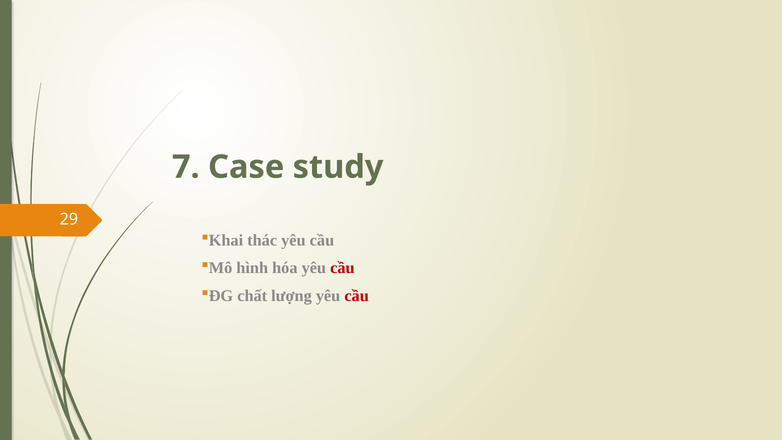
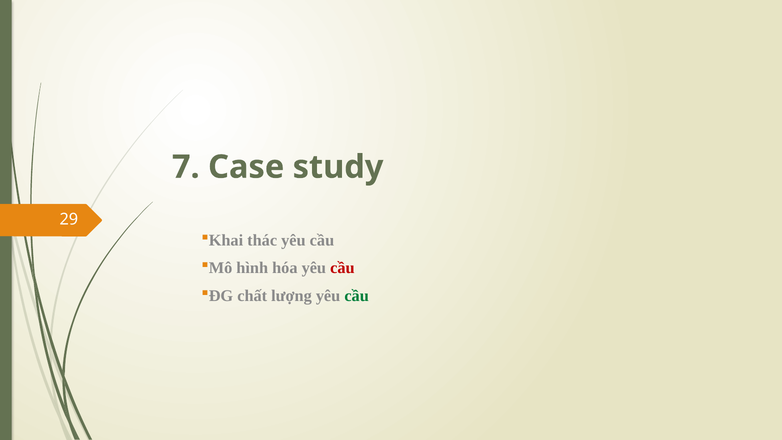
cầu at (357, 296) colour: red -> green
